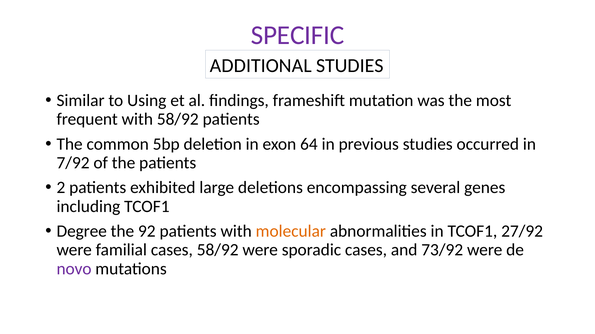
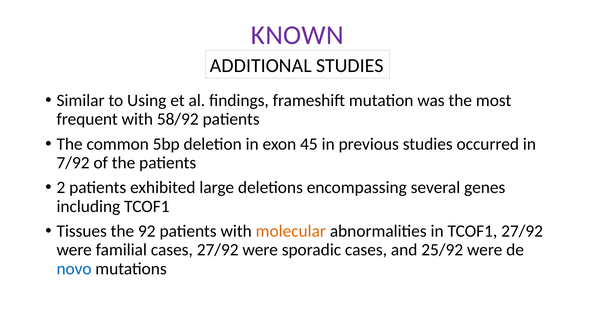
SPECIFIC: SPECIFIC -> KNOWN
64: 64 -> 45
Degree: Degree -> Tissues
cases 58/92: 58/92 -> 27/92
73/92: 73/92 -> 25/92
novo colour: purple -> blue
